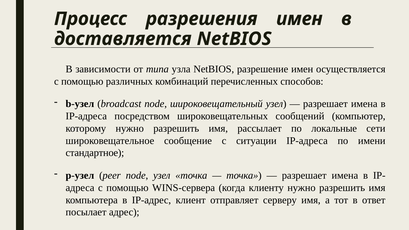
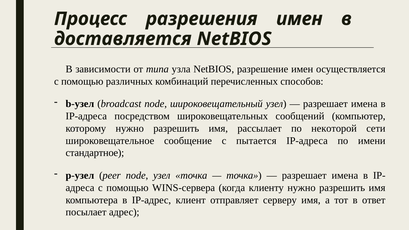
локальные: локальные -> некоторой
ситуации: ситуации -> пытается
